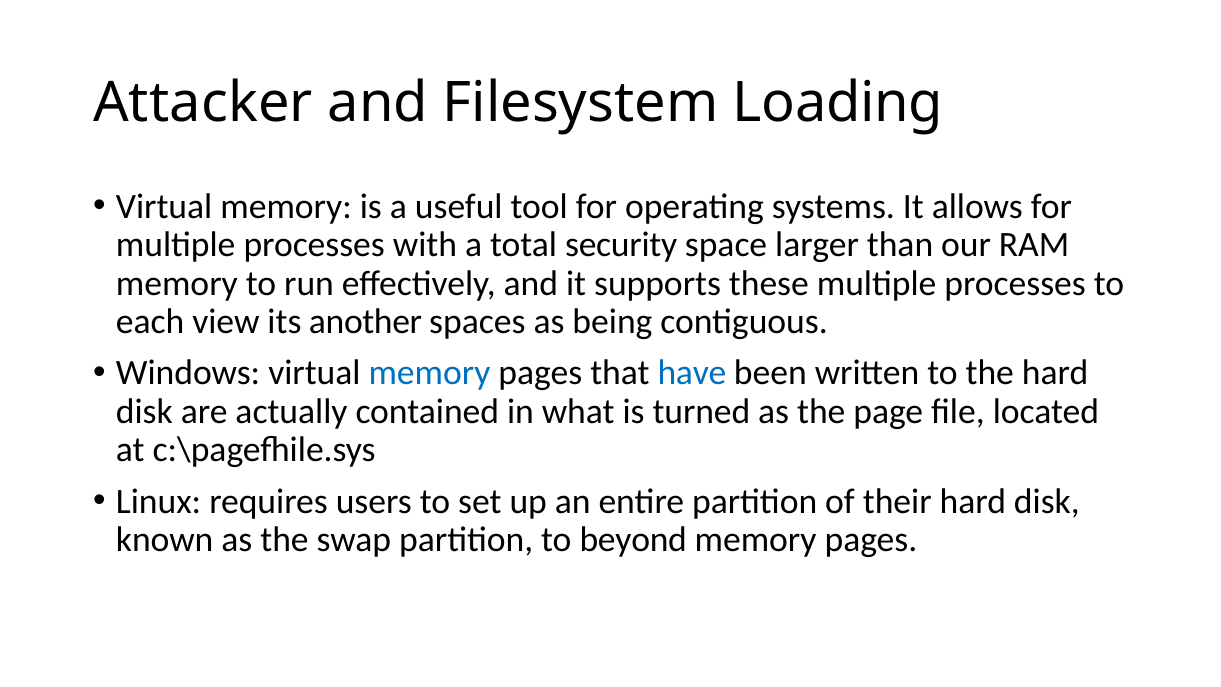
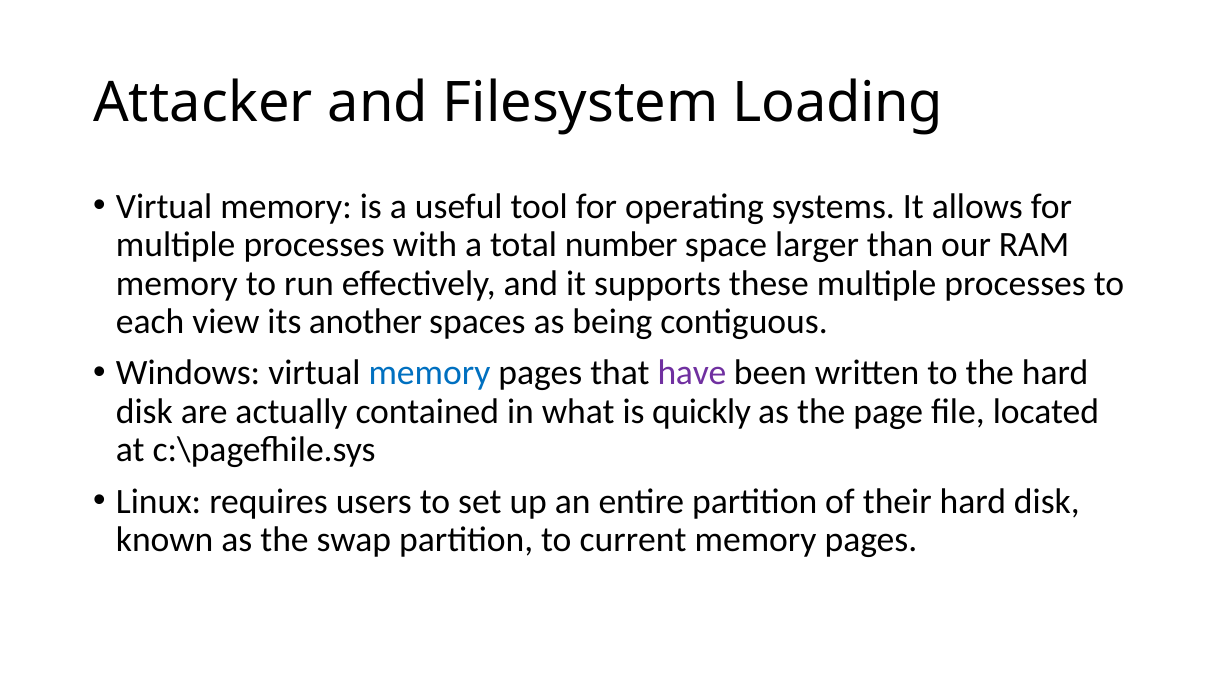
security: security -> number
have colour: blue -> purple
turned: turned -> quickly
beyond: beyond -> current
